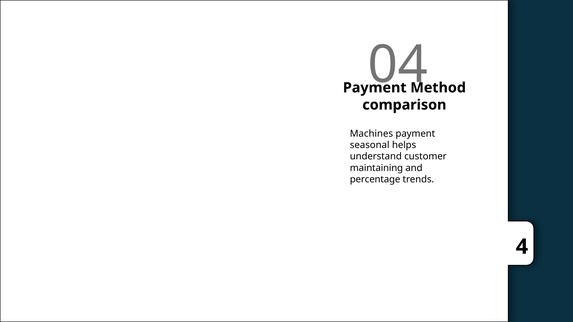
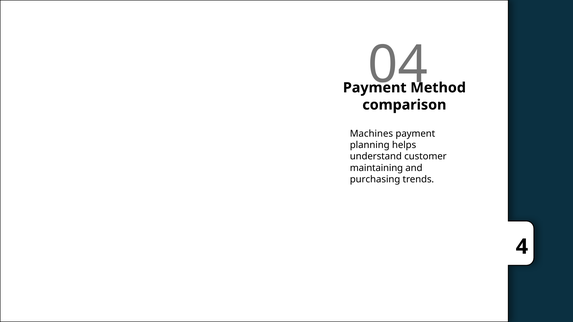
seasonal: seasonal -> planning
percentage: percentage -> purchasing
